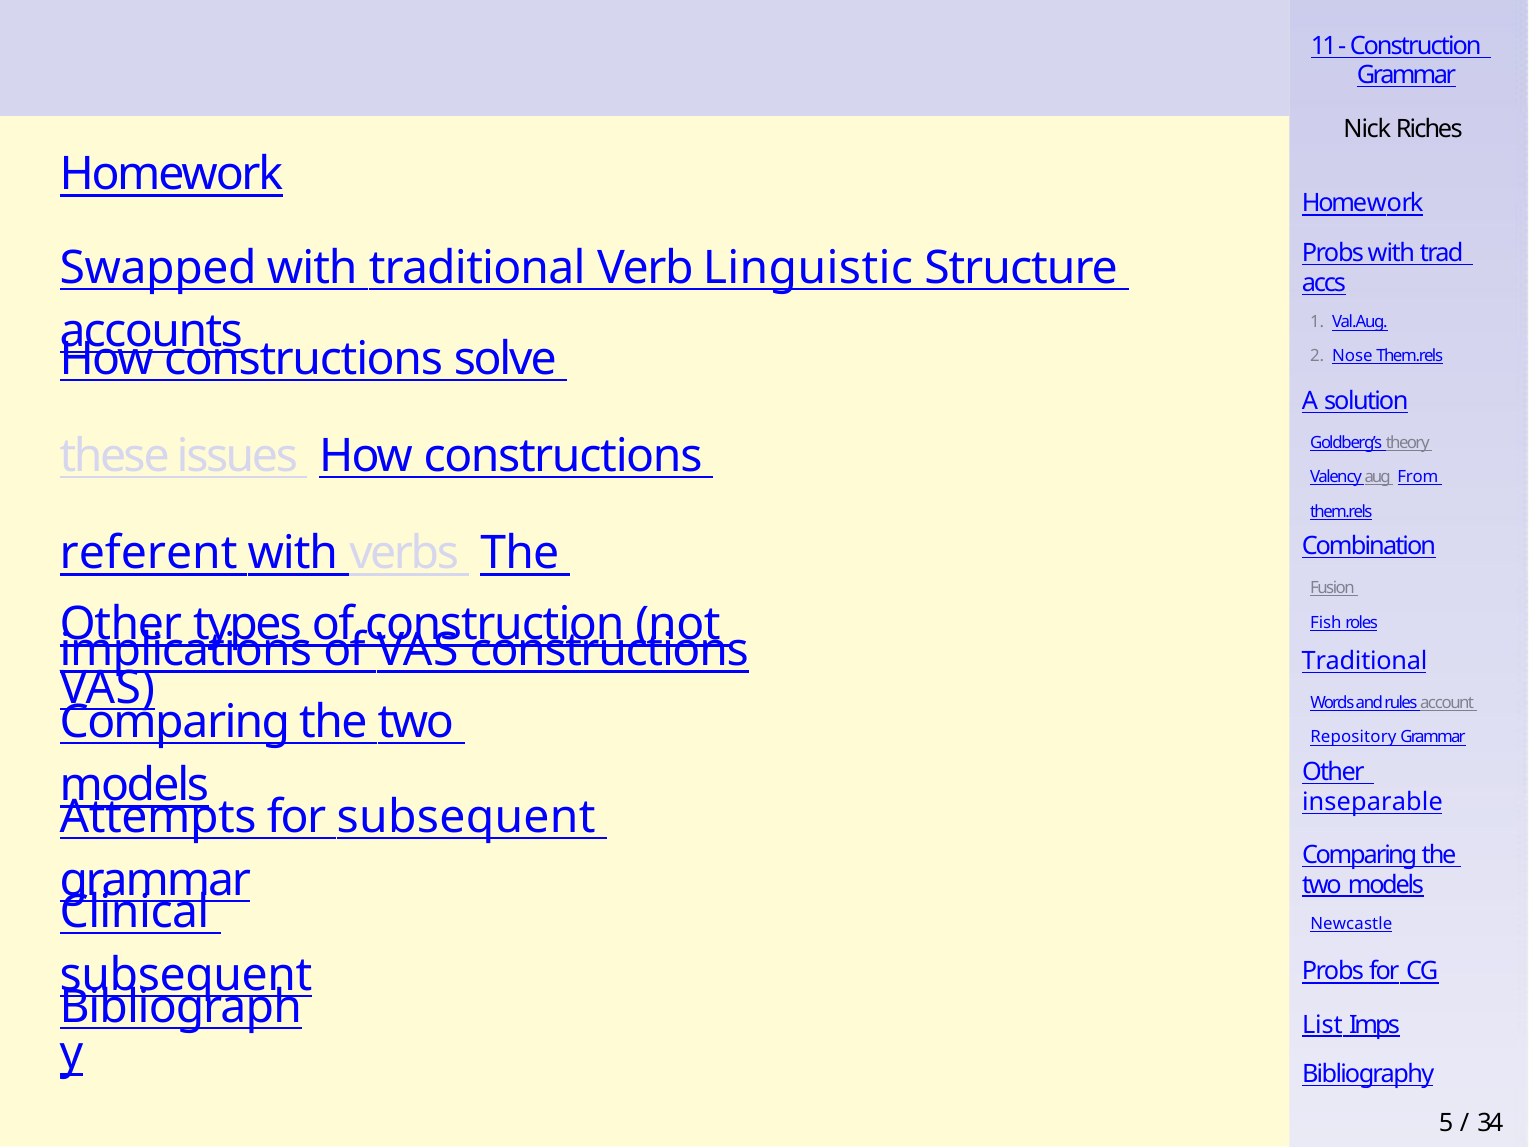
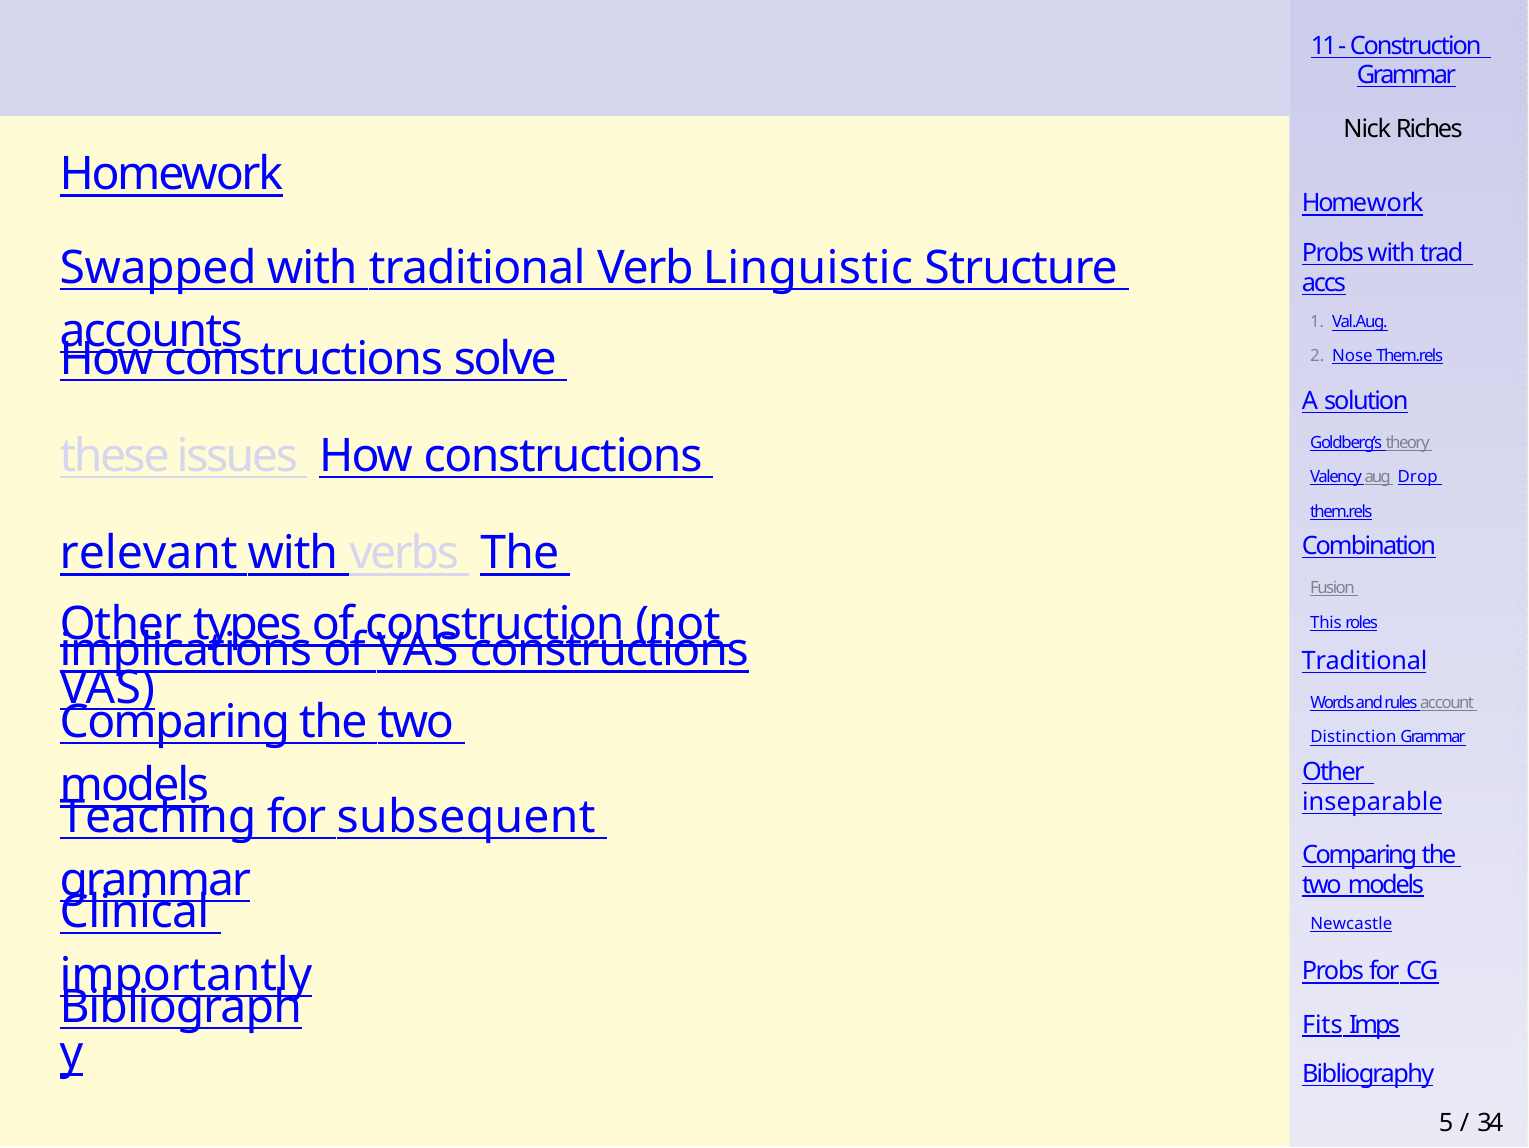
From: From -> Drop
referent: referent -> relevant
Fish: Fish -> This
Repository: Repository -> Distinction
Attempts: Attempts -> Teaching
subsequent at (186, 975): subsequent -> importantly
List: List -> Fits
